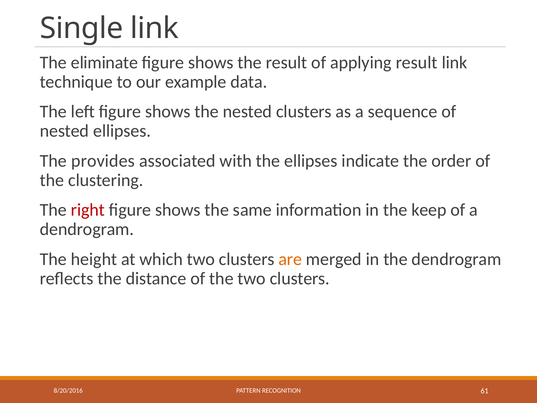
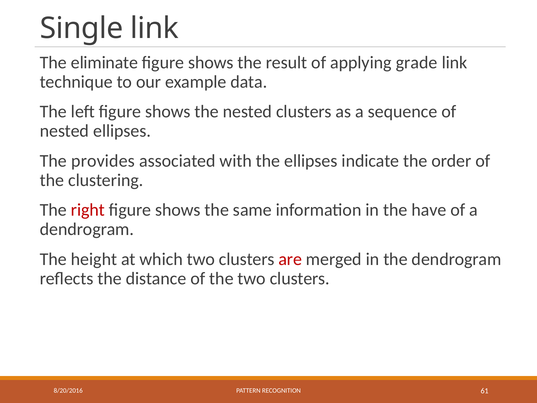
applying result: result -> grade
keep: keep -> have
are colour: orange -> red
